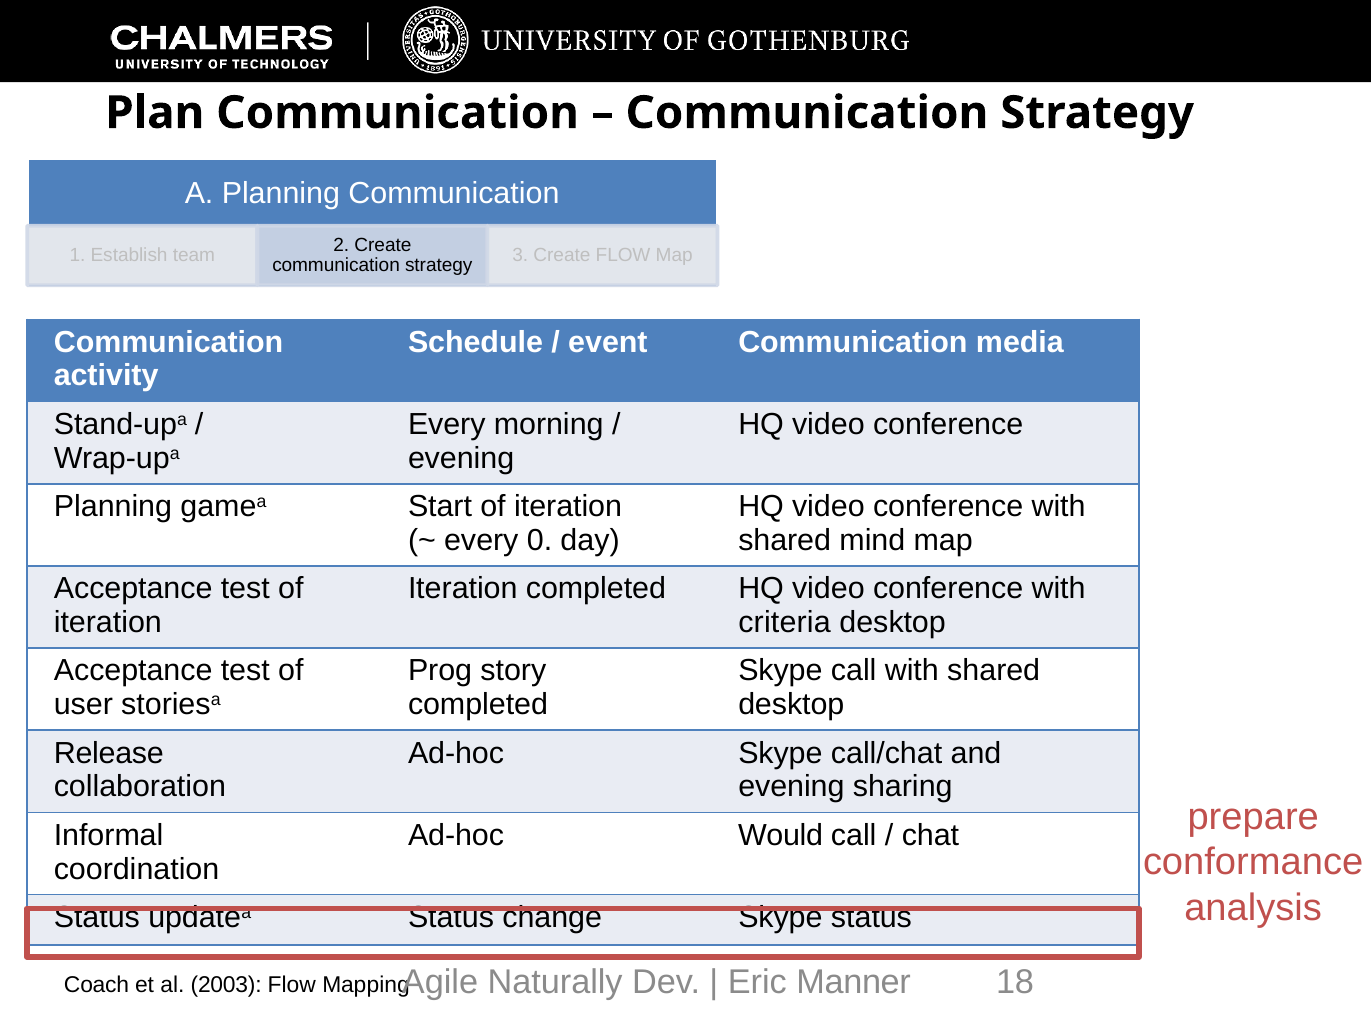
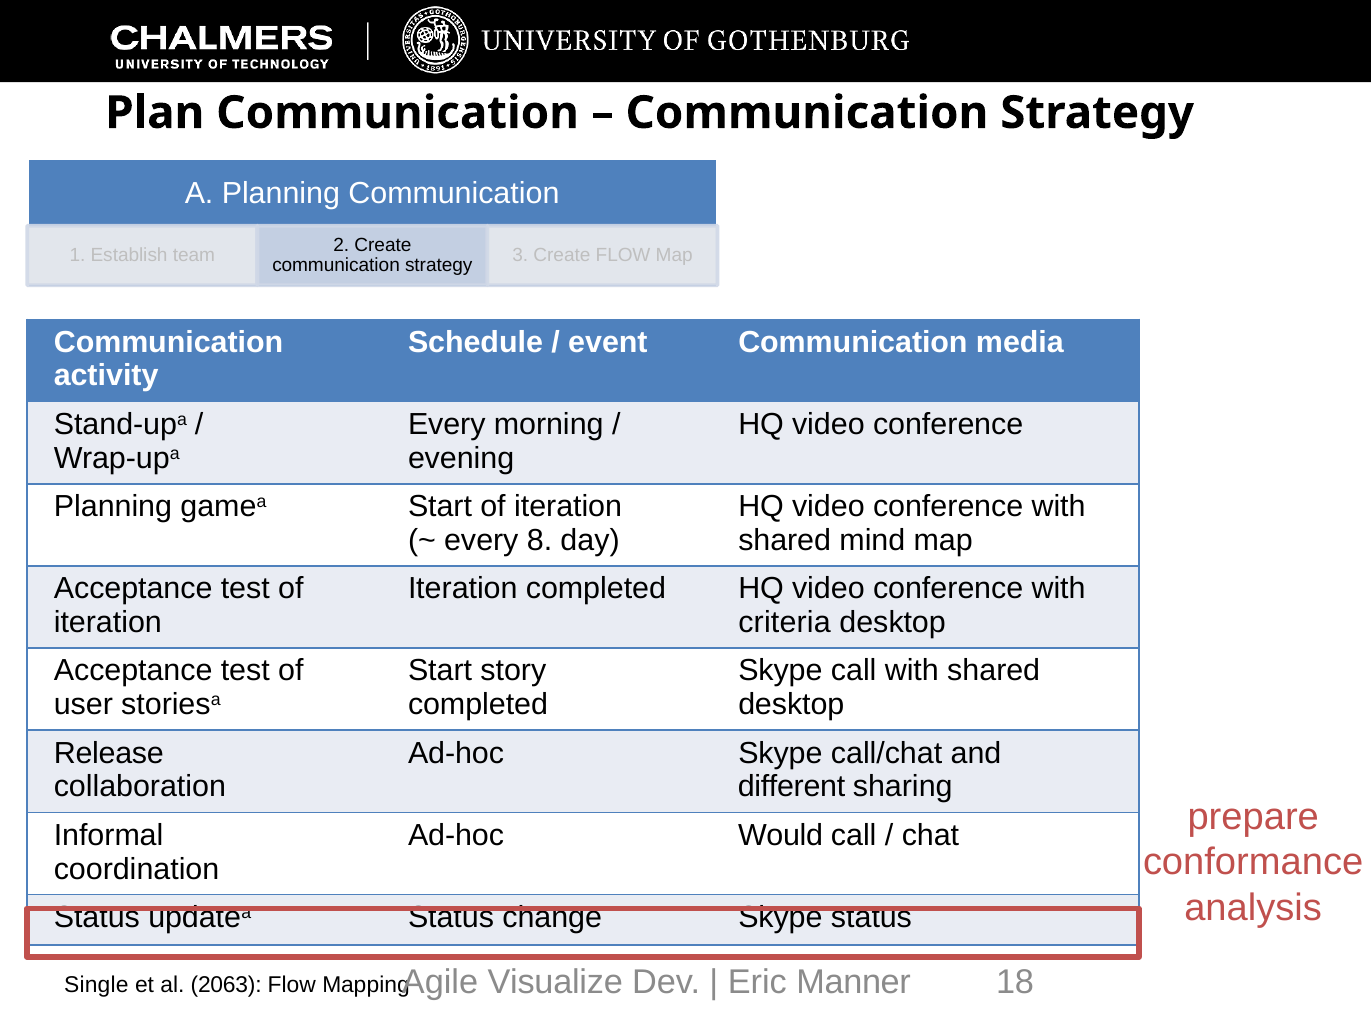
0: 0 -> 8
Prog at (440, 671): Prog -> Start
evening at (791, 787): evening -> different
Naturally: Naturally -> Visualize
Coach: Coach -> Single
2003: 2003 -> 2063
